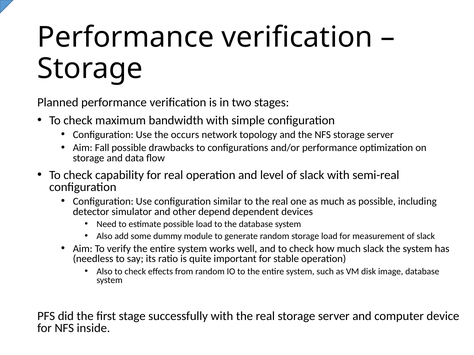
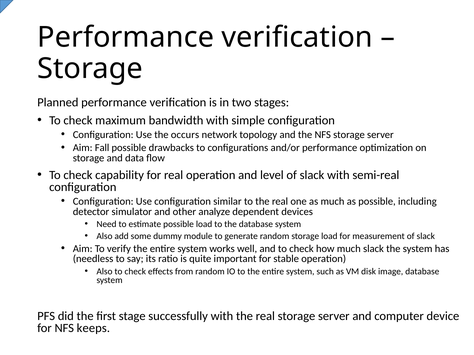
depend: depend -> analyze
inside: inside -> keeps
